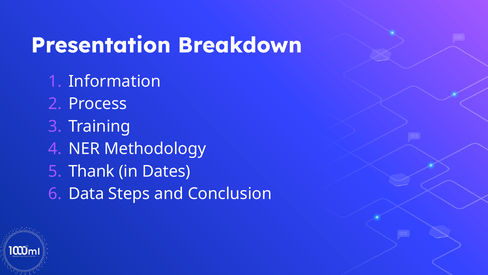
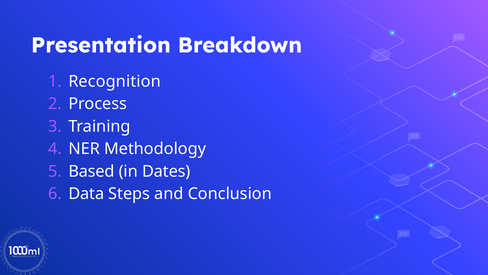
Information: Information -> Recognition
Thank: Thank -> Based
